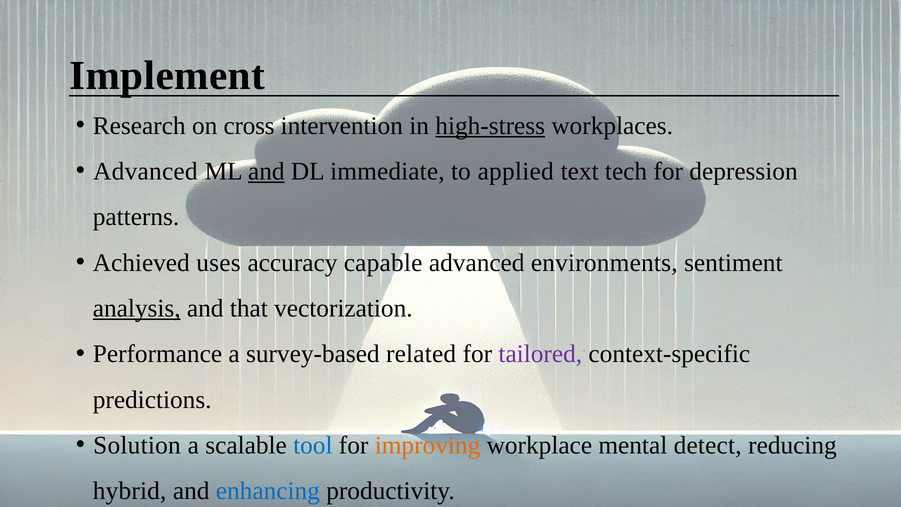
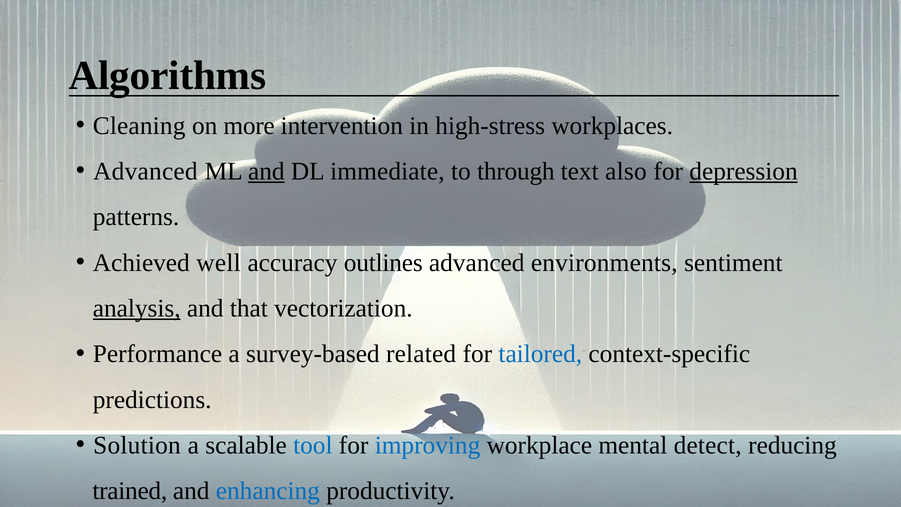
Implement: Implement -> Algorithms
Research: Research -> Cleaning
cross: cross -> more
high-stress underline: present -> none
applied: applied -> through
tech: tech -> also
depression underline: none -> present
uses: uses -> well
capable: capable -> outlines
tailored colour: purple -> blue
improving colour: orange -> blue
hybrid: hybrid -> trained
